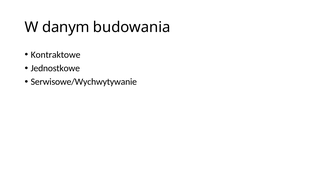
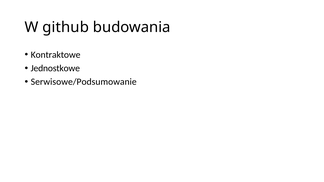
danym: danym -> github
Serwisowe/Wychwytywanie: Serwisowe/Wychwytywanie -> Serwisowe/Podsumowanie
